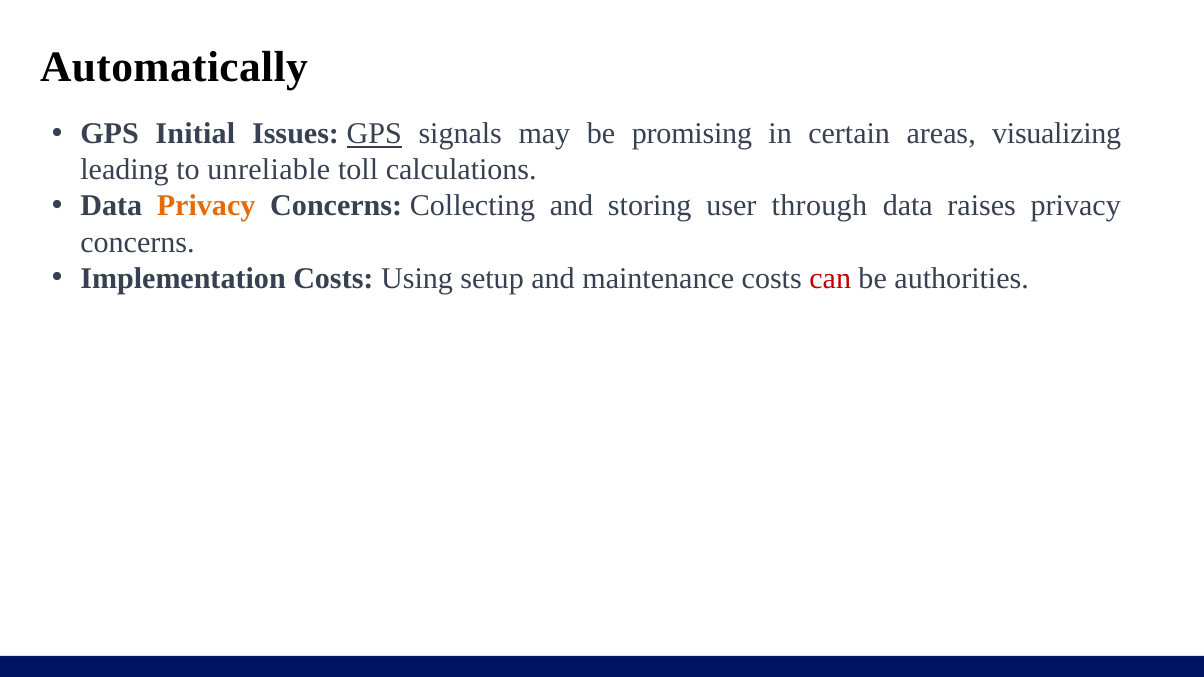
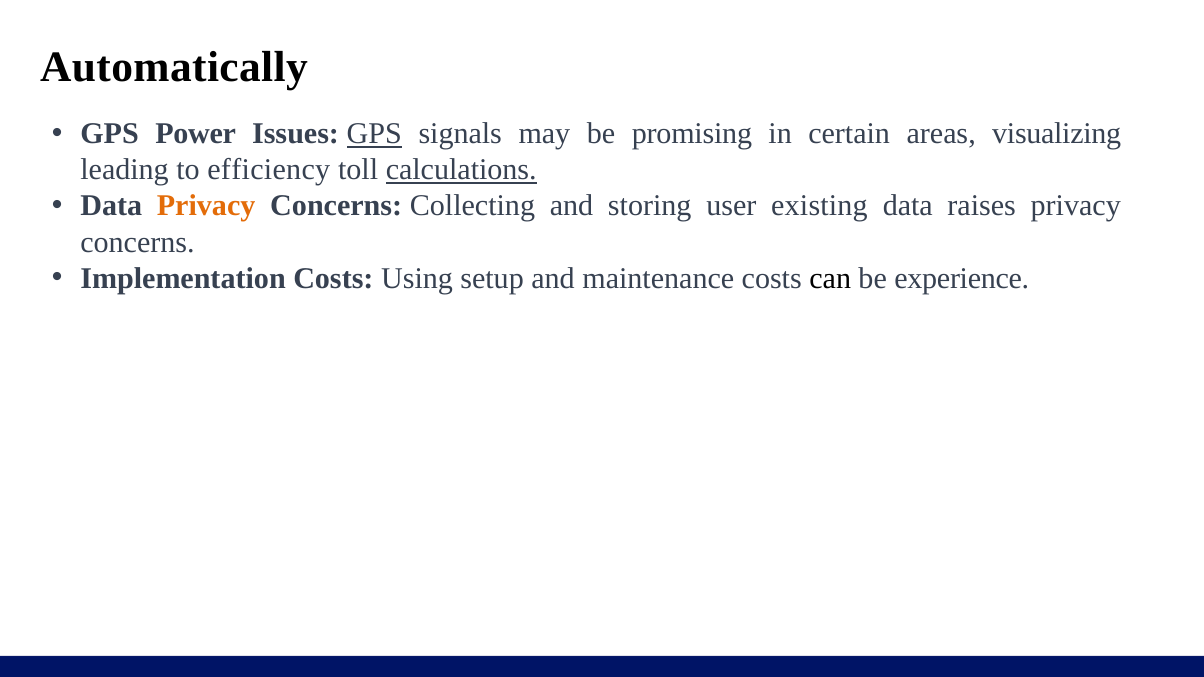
Initial: Initial -> Power
unreliable: unreliable -> efficiency
calculations underline: none -> present
through: through -> existing
can colour: red -> black
authorities: authorities -> experience
